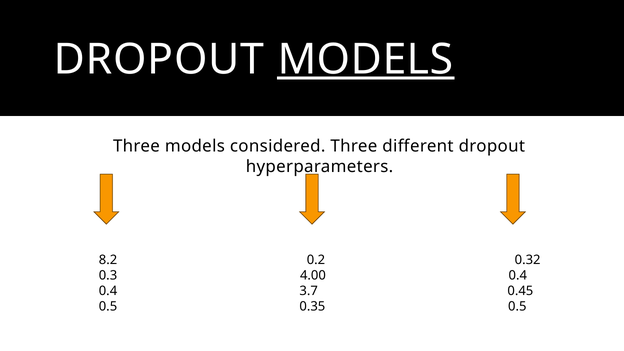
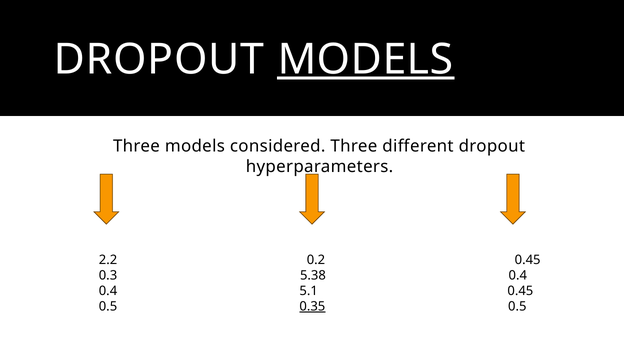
8.2: 8.2 -> 2.2
0.2 0.32: 0.32 -> 0.45
4.00: 4.00 -> 5.38
3.7: 3.7 -> 5.1
0.35 underline: none -> present
